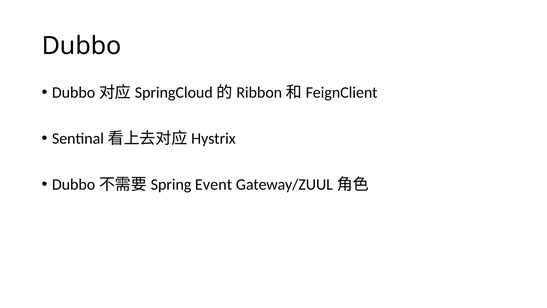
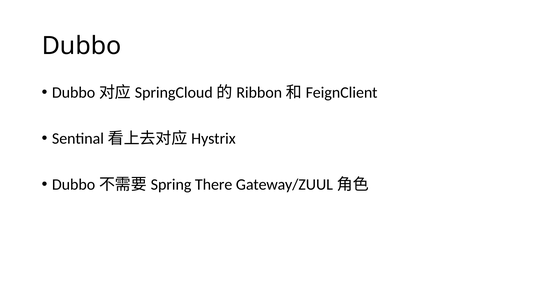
Event: Event -> There
